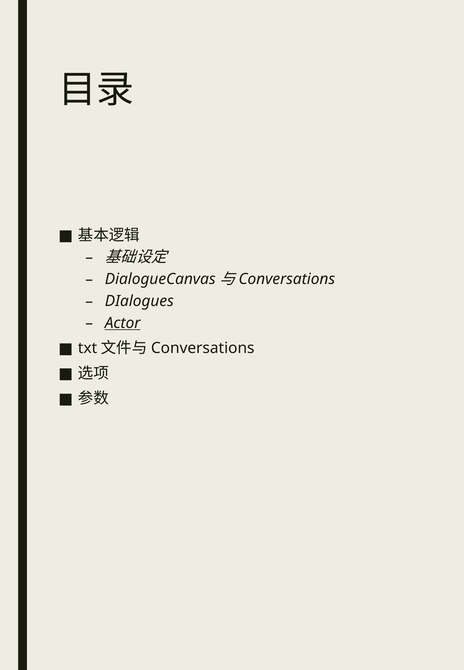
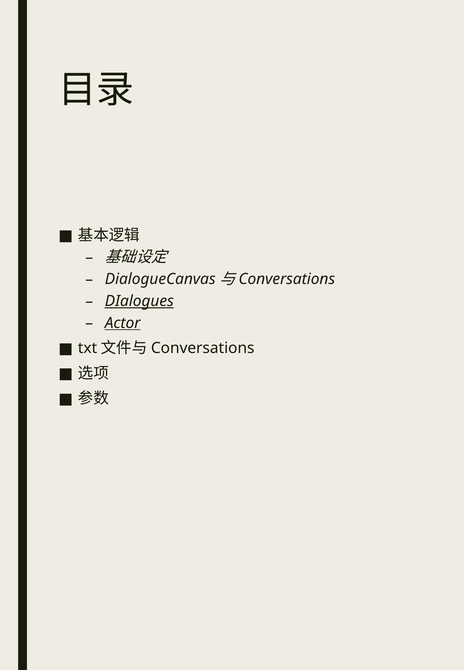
DIalogues underline: none -> present
